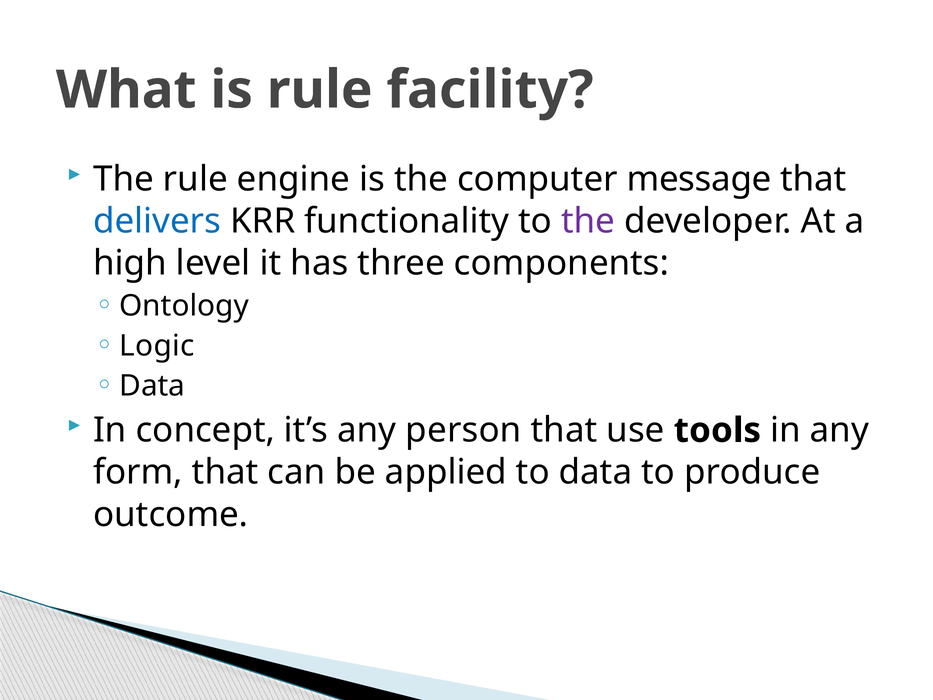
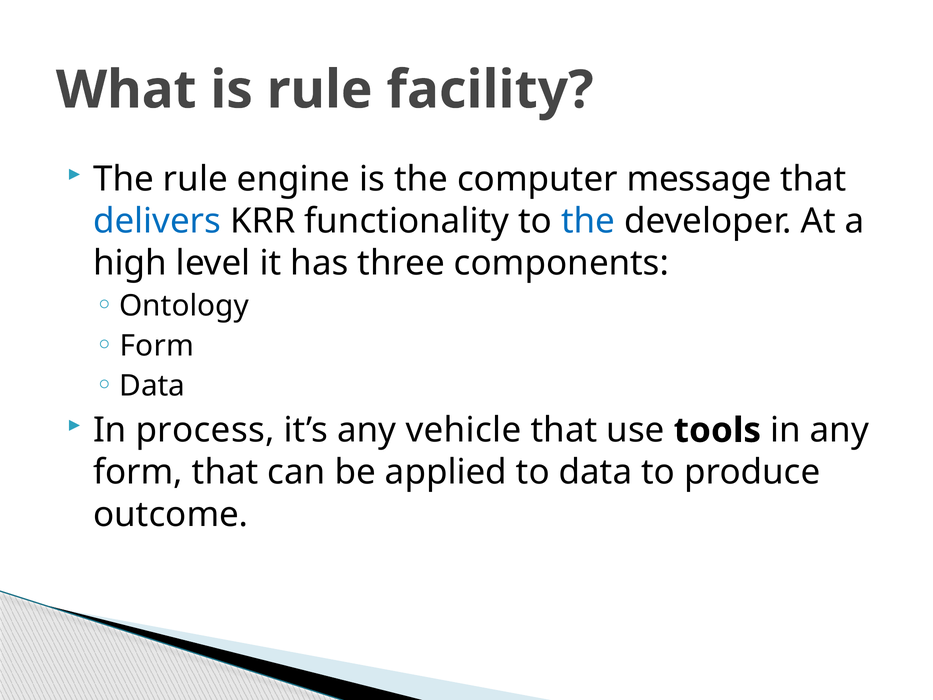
the at (588, 221) colour: purple -> blue
Logic at (157, 346): Logic -> Form
concept: concept -> process
person: person -> vehicle
